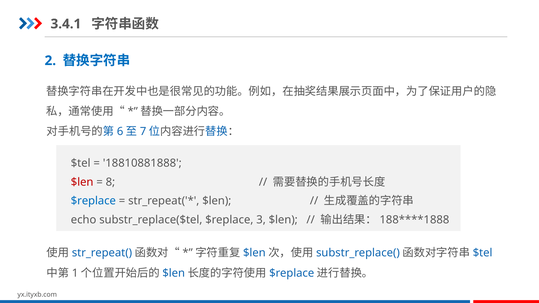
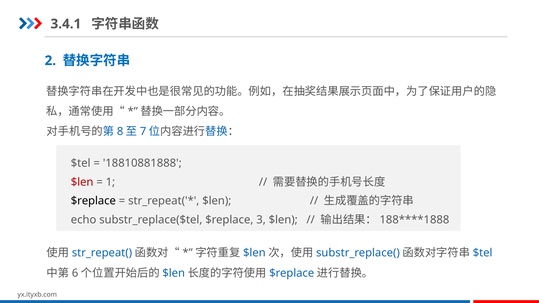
6: 6 -> 8
8: 8 -> 1
$replace at (93, 201) colour: blue -> black
1: 1 -> 6
